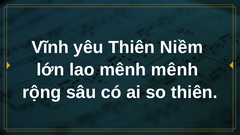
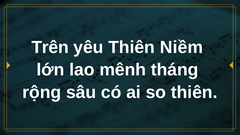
Vĩnh: Vĩnh -> Trên
mênh mênh: mênh -> tháng
